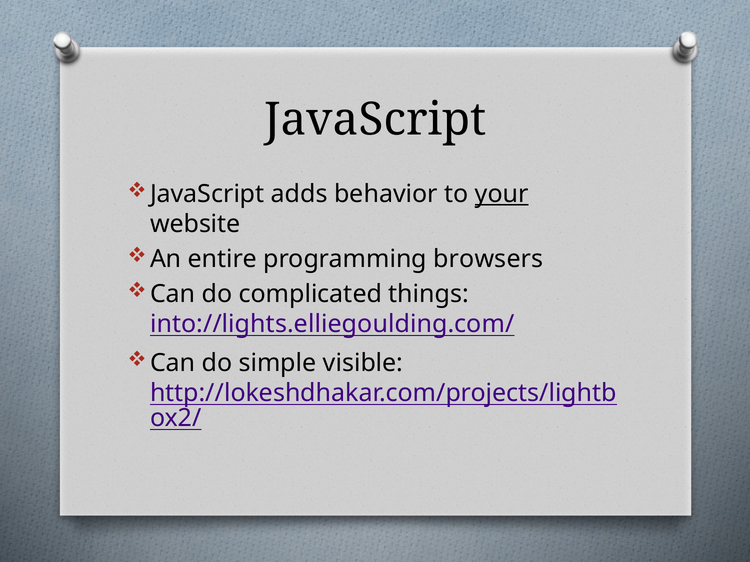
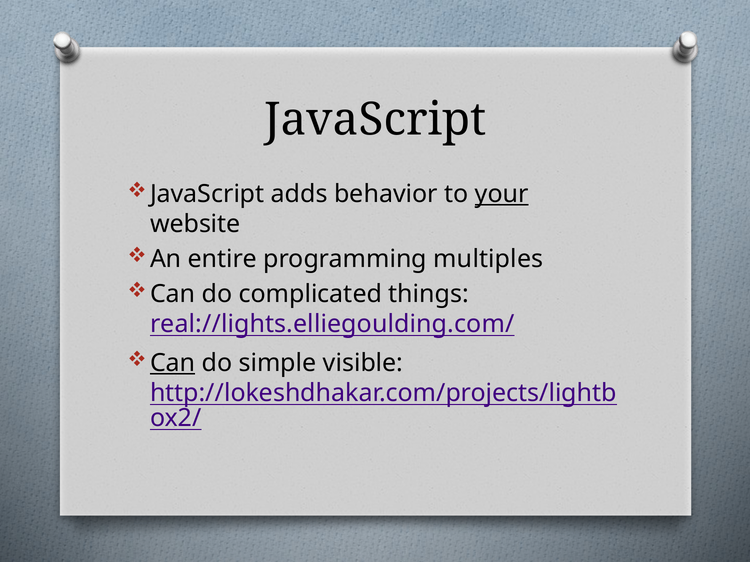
browsers: browsers -> multiples
into://lights.elliegoulding.com/: into://lights.elliegoulding.com/ -> real://lights.elliegoulding.com/
Can at (173, 363) underline: none -> present
